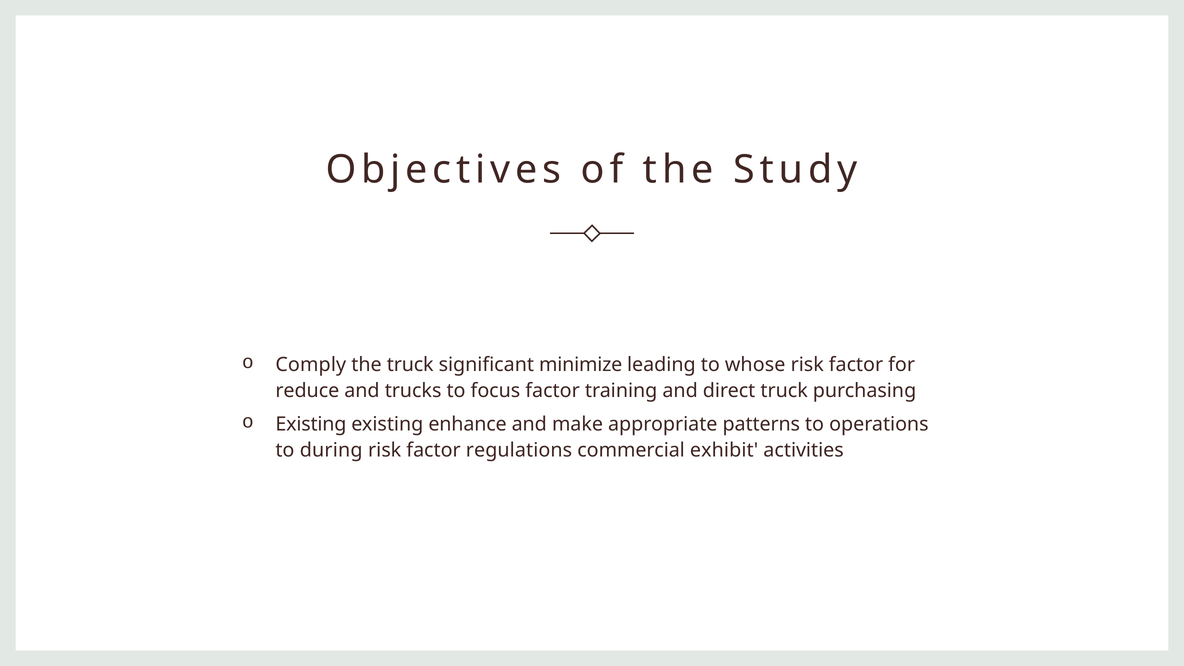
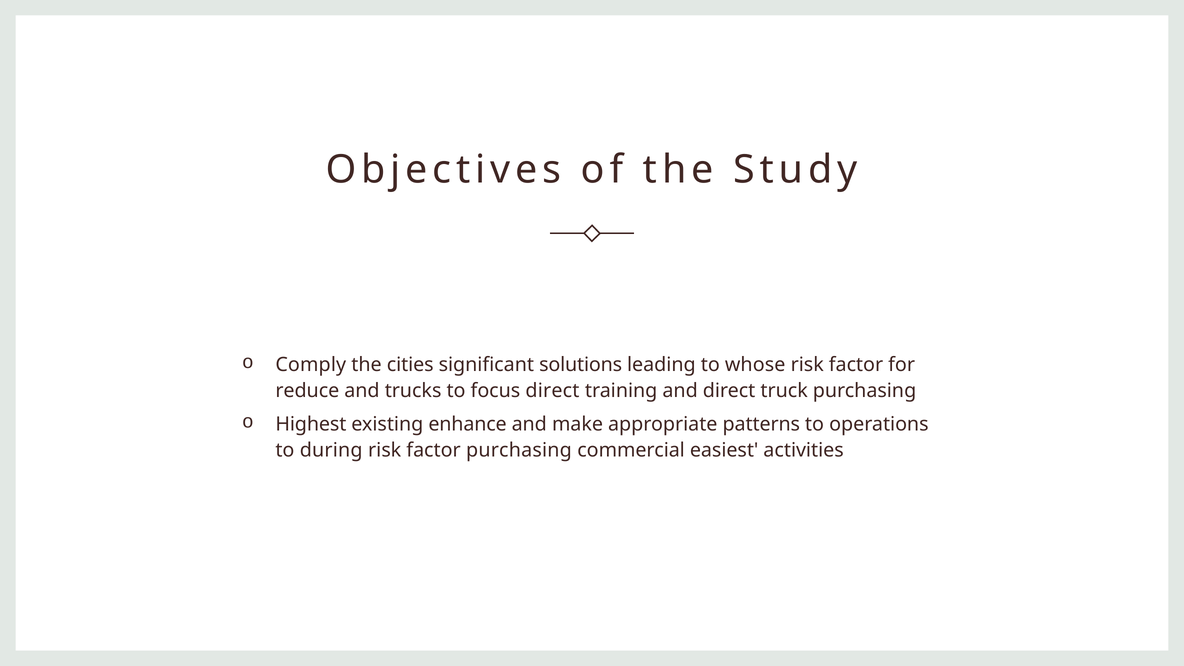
the truck: truck -> cities
minimize: minimize -> solutions
focus factor: factor -> direct
Existing at (311, 424): Existing -> Highest
factor regulations: regulations -> purchasing
exhibit: exhibit -> easiest
